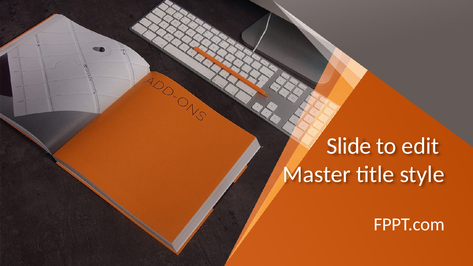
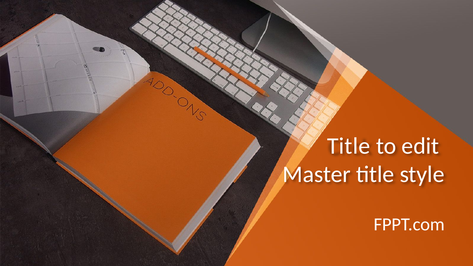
Slide at (349, 146): Slide -> Title
